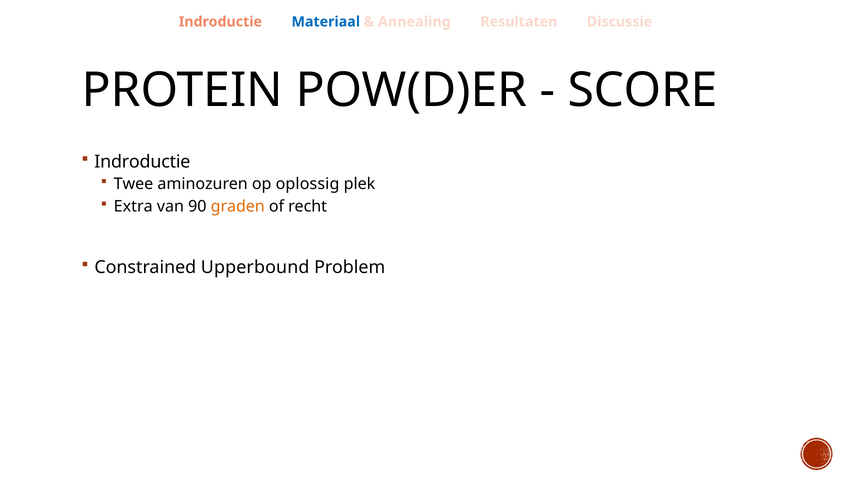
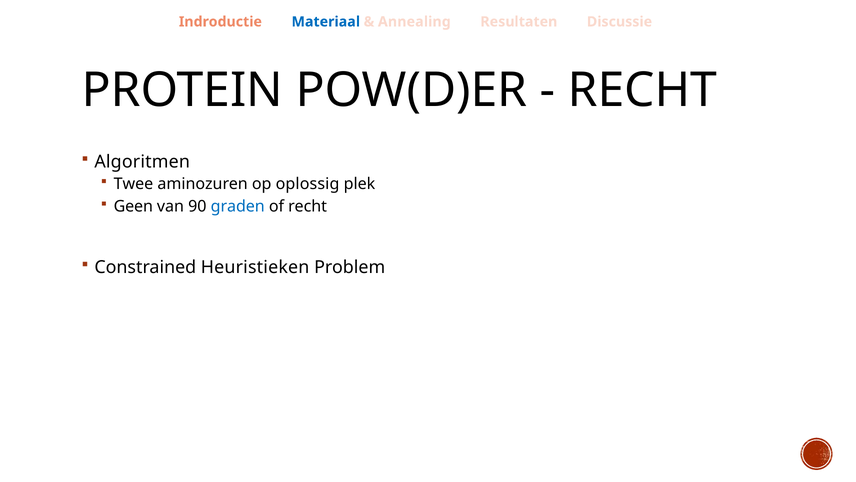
SCORE at (643, 90): SCORE -> RECHT
Indroductie at (142, 162): Indroductie -> Algoritmen
Extra: Extra -> Geen
graden colour: orange -> blue
Upperbound: Upperbound -> Heuristieken
